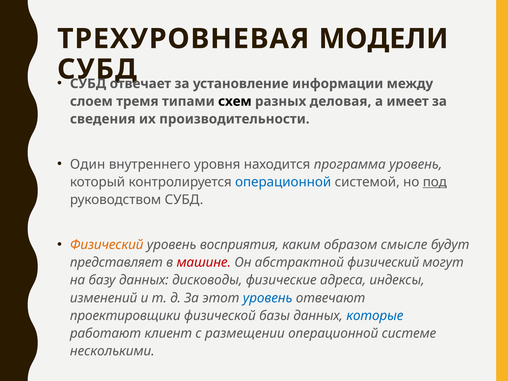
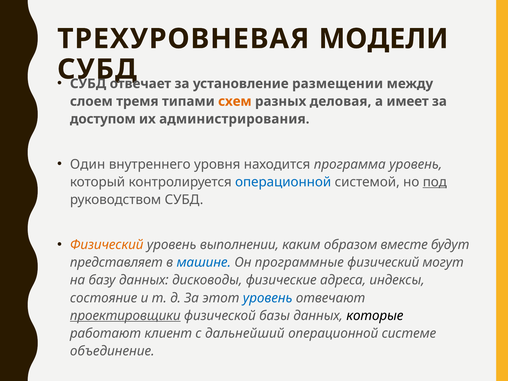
информации: информации -> размещении
схем colour: black -> orange
сведения: сведения -> доступом
производительности: производительности -> администрирования
восприятия: восприятия -> выполнении
смысле: смысле -> вместе
машине colour: red -> blue
абстрактной: абстрактной -> программные
изменений: изменений -> состояние
проектировщики underline: none -> present
которые colour: blue -> black
размещении: размещении -> дальнейший
несколькими: несколькими -> объединение
